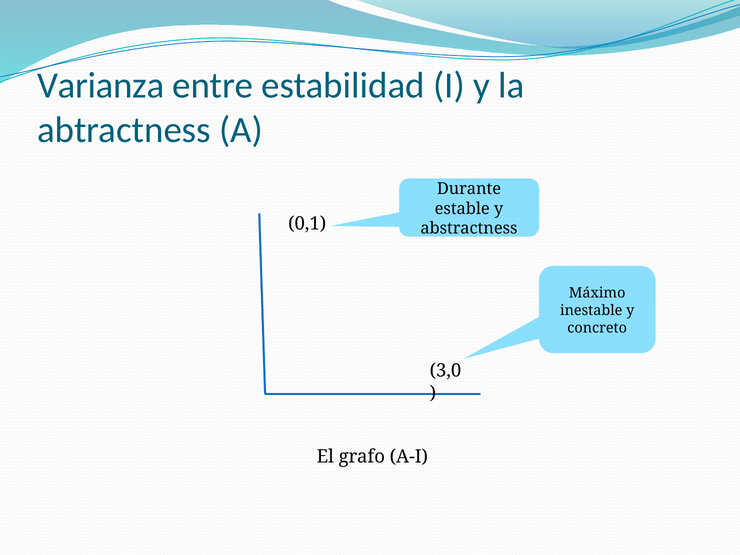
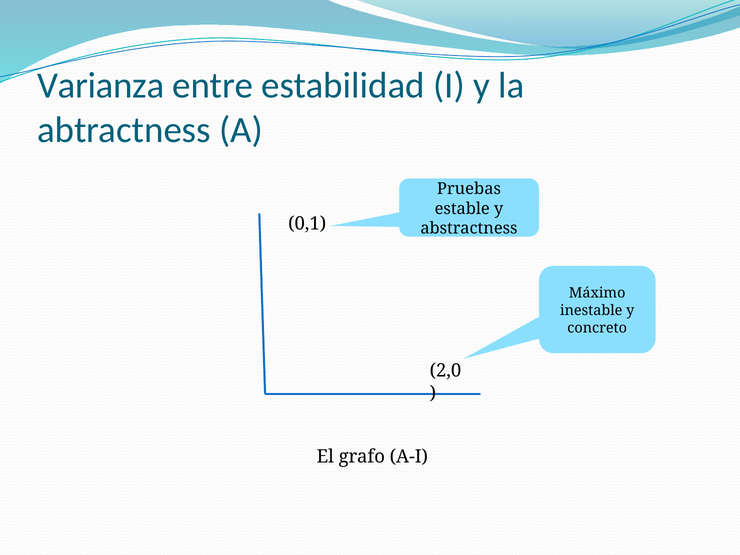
Durante: Durante -> Pruebas
3,0: 3,0 -> 2,0
